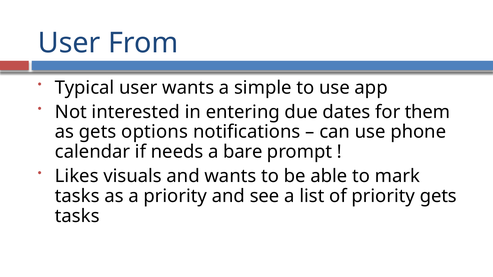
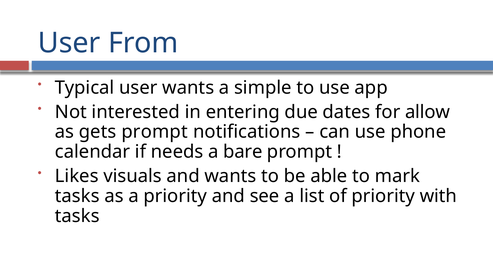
them: them -> allow
gets options: options -> prompt
priority gets: gets -> with
